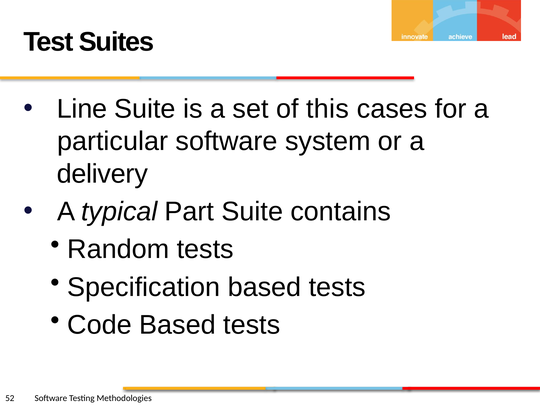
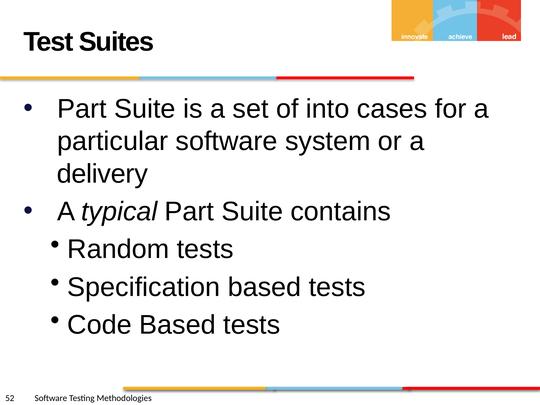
Line at (82, 109): Line -> Part
this: this -> into
